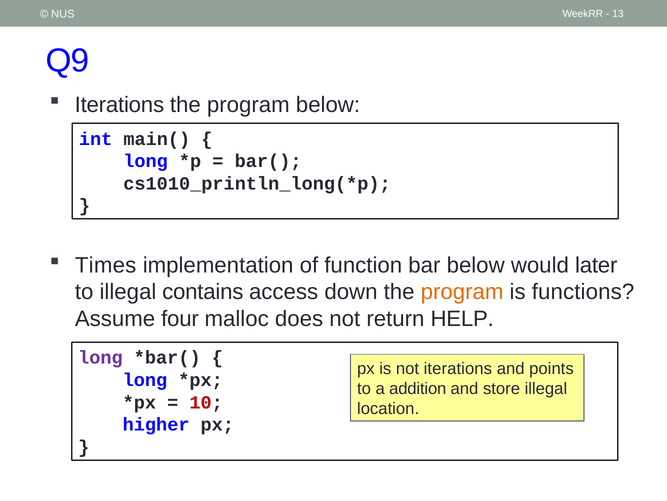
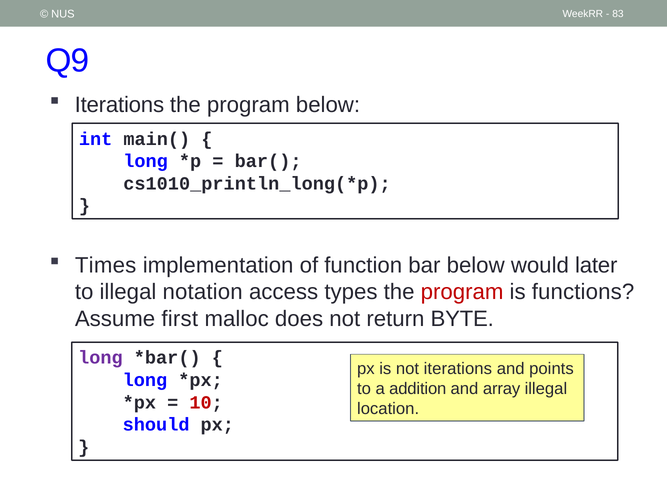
13: 13 -> 83
contains: contains -> notation
down: down -> types
program at (462, 292) colour: orange -> red
four: four -> first
HELP: HELP -> BYTE
store: store -> array
higher: higher -> should
